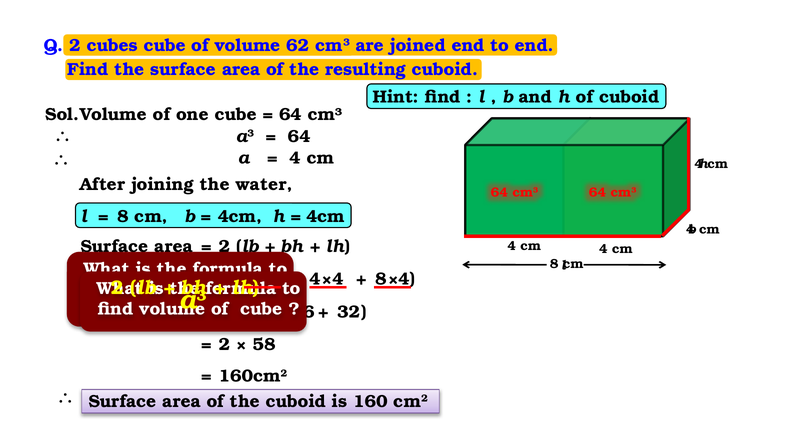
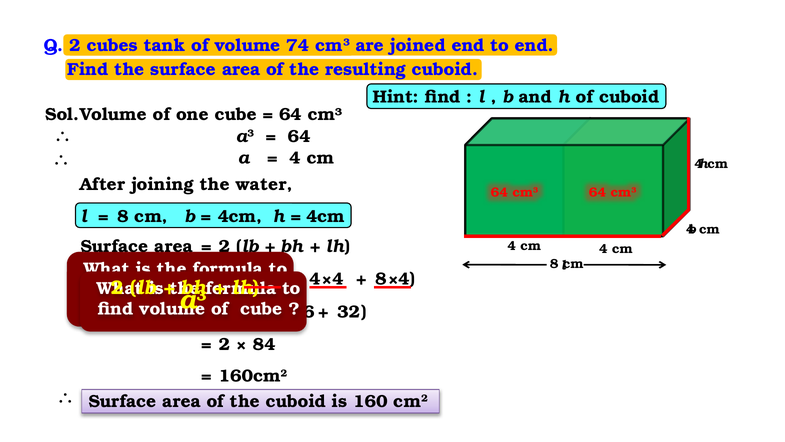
cubes cube: cube -> tank
62: 62 -> 74
58: 58 -> 84
